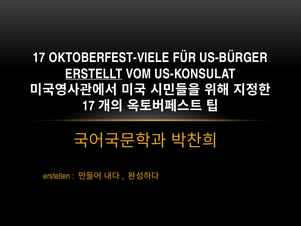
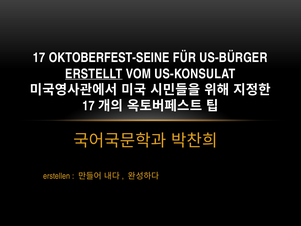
OKTOBERFEST-VIELE: OKTOBERFEST-VIELE -> OKTOBERFEST-SEINE
